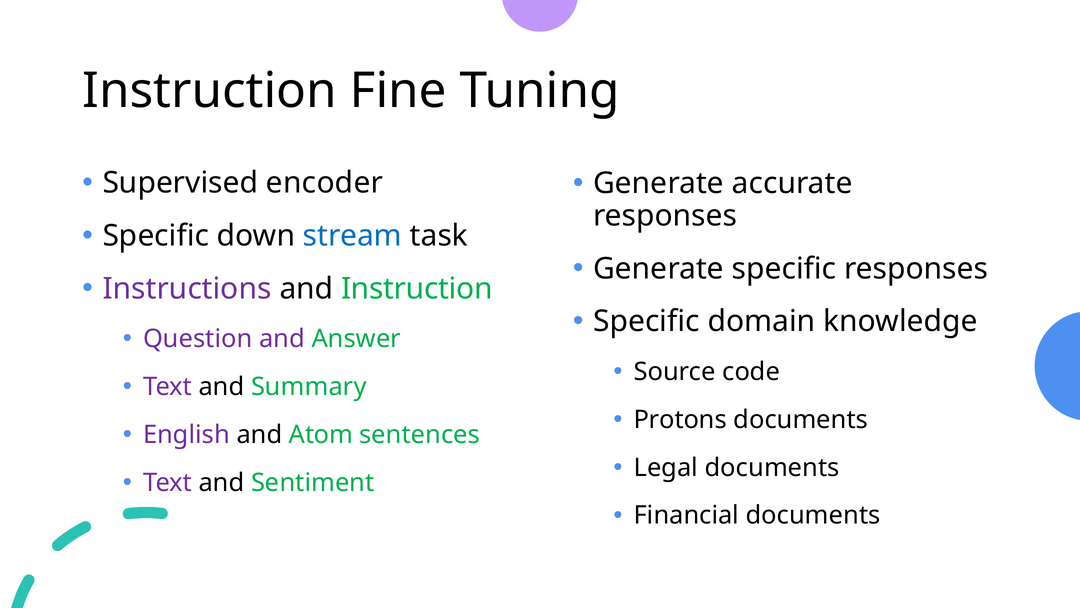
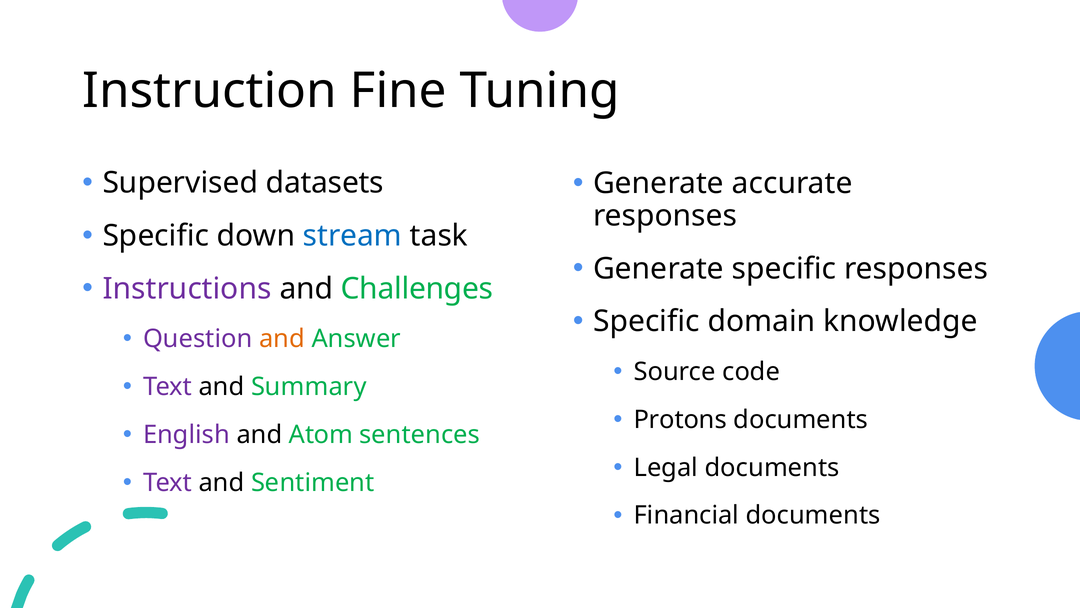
encoder: encoder -> datasets
and Instruction: Instruction -> Challenges
and at (282, 339) colour: purple -> orange
